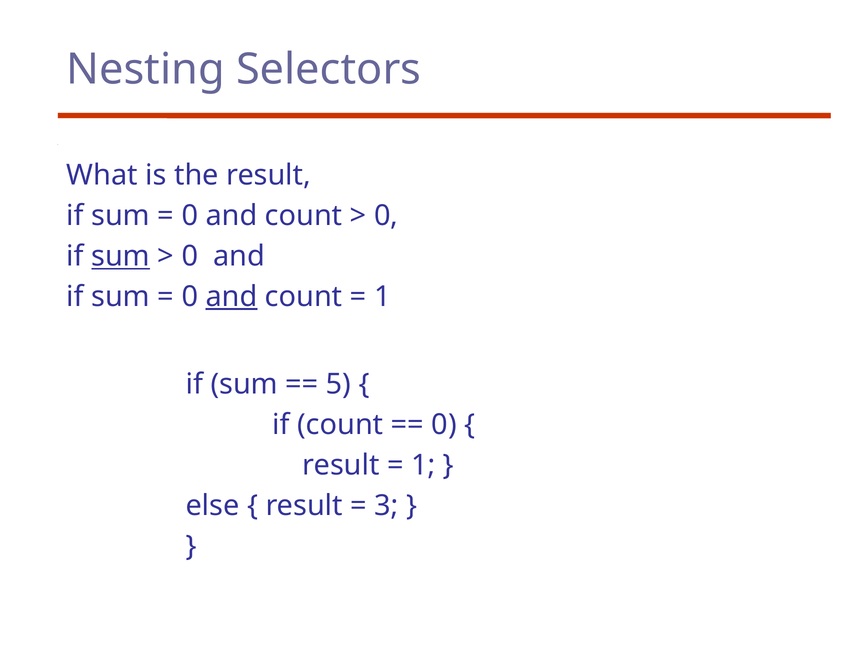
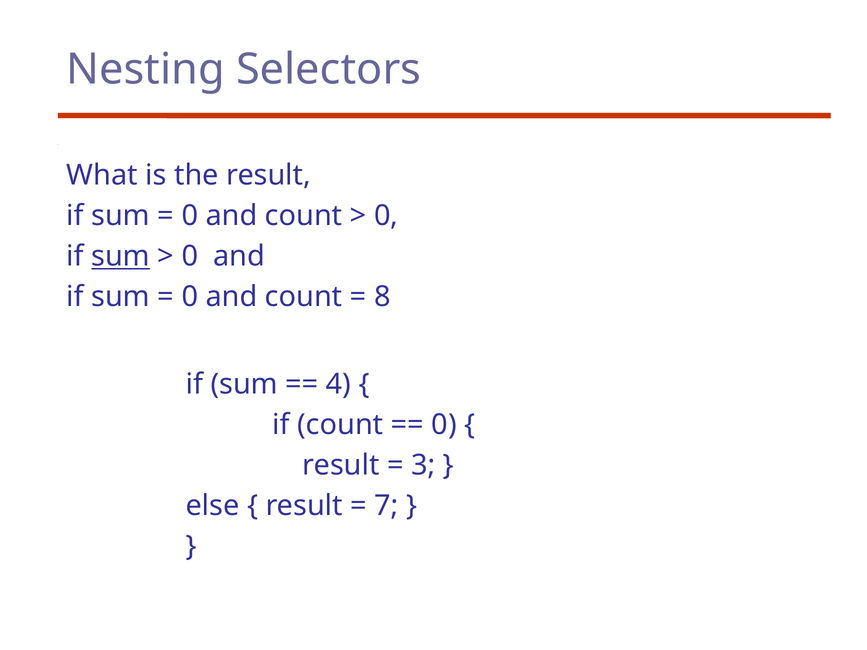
and at (232, 297) underline: present -> none
1 at (382, 297): 1 -> 8
5: 5 -> 4
1 at (423, 465): 1 -> 3
3: 3 -> 7
